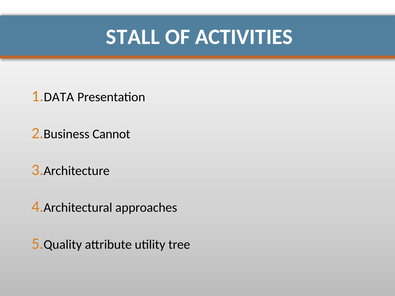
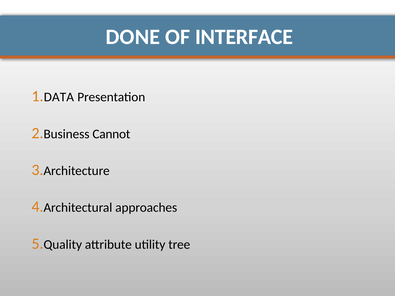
STALL: STALL -> DONE
ACTIVITIES: ACTIVITIES -> INTERFACE
